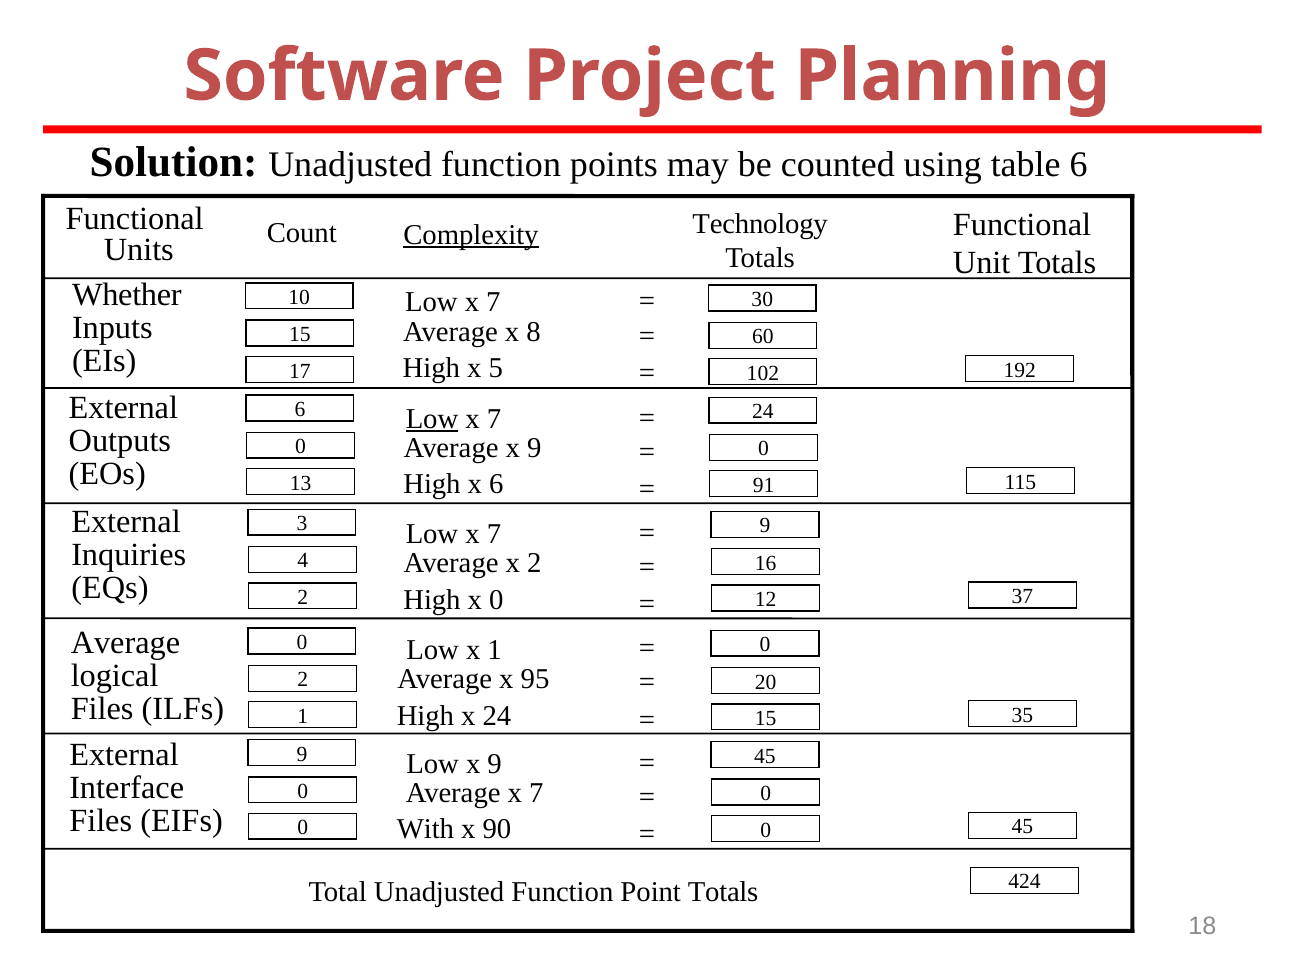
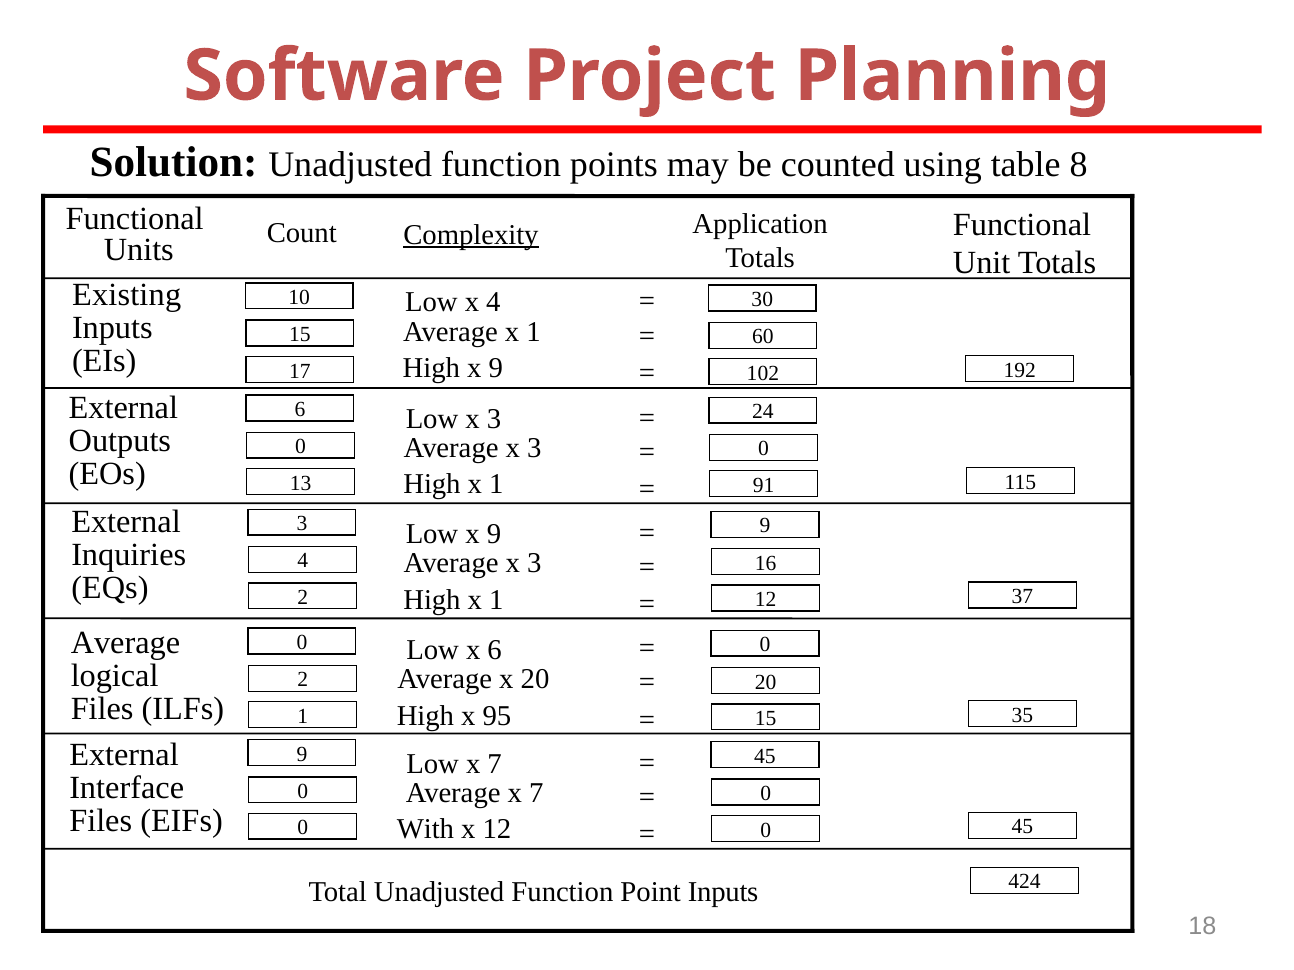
table 6: 6 -> 8
Technology: Technology -> Application
Whether: Whether -> Existing
7 at (493, 302): 7 -> 4
Average x 8: 8 -> 1
High x 5: 5 -> 9
Low at (432, 419) underline: present -> none
7 at (494, 419): 7 -> 3
9 at (534, 449): 9 -> 3
6 at (496, 485): 6 -> 1
7 at (494, 534): 7 -> 9
2 at (534, 564): 2 -> 3
0 at (496, 600): 0 -> 1
x 1: 1 -> 6
x 95: 95 -> 20
x 24: 24 -> 95
Low x 9: 9 -> 7
x 90: 90 -> 12
Point Totals: Totals -> Inputs
